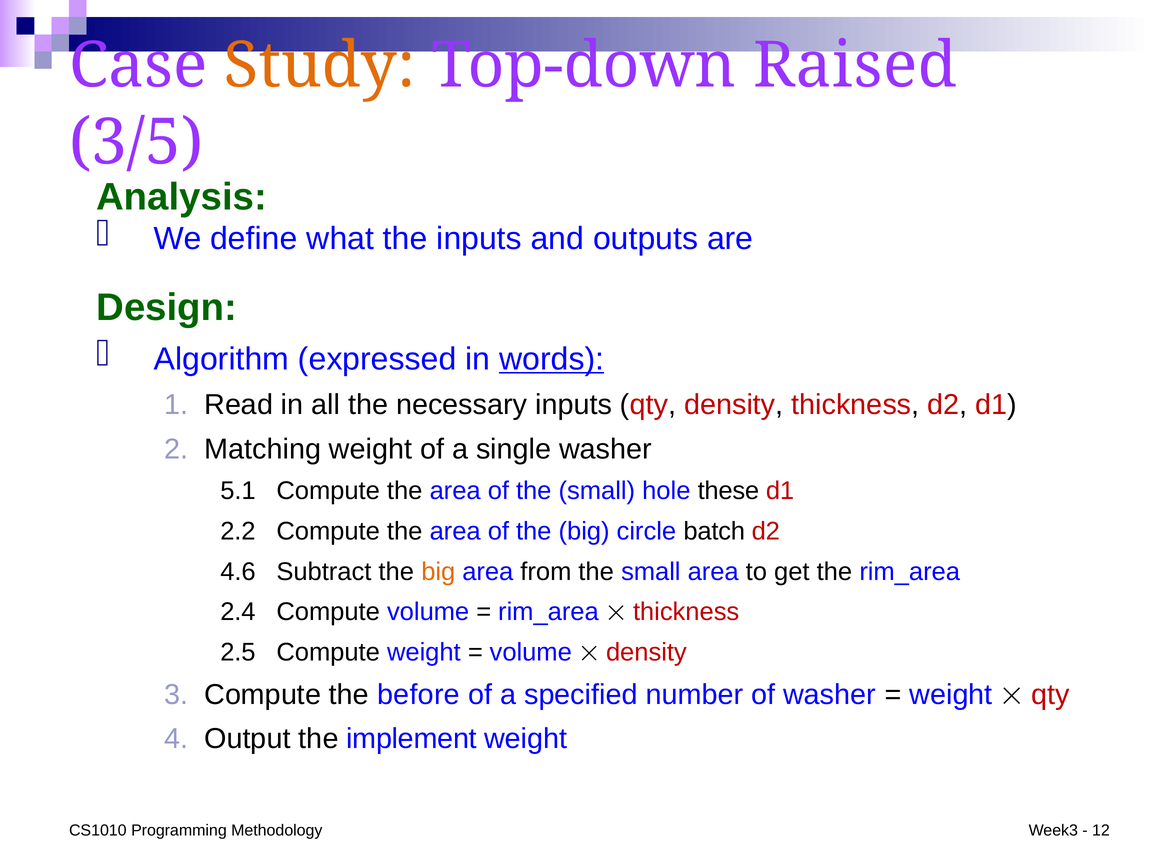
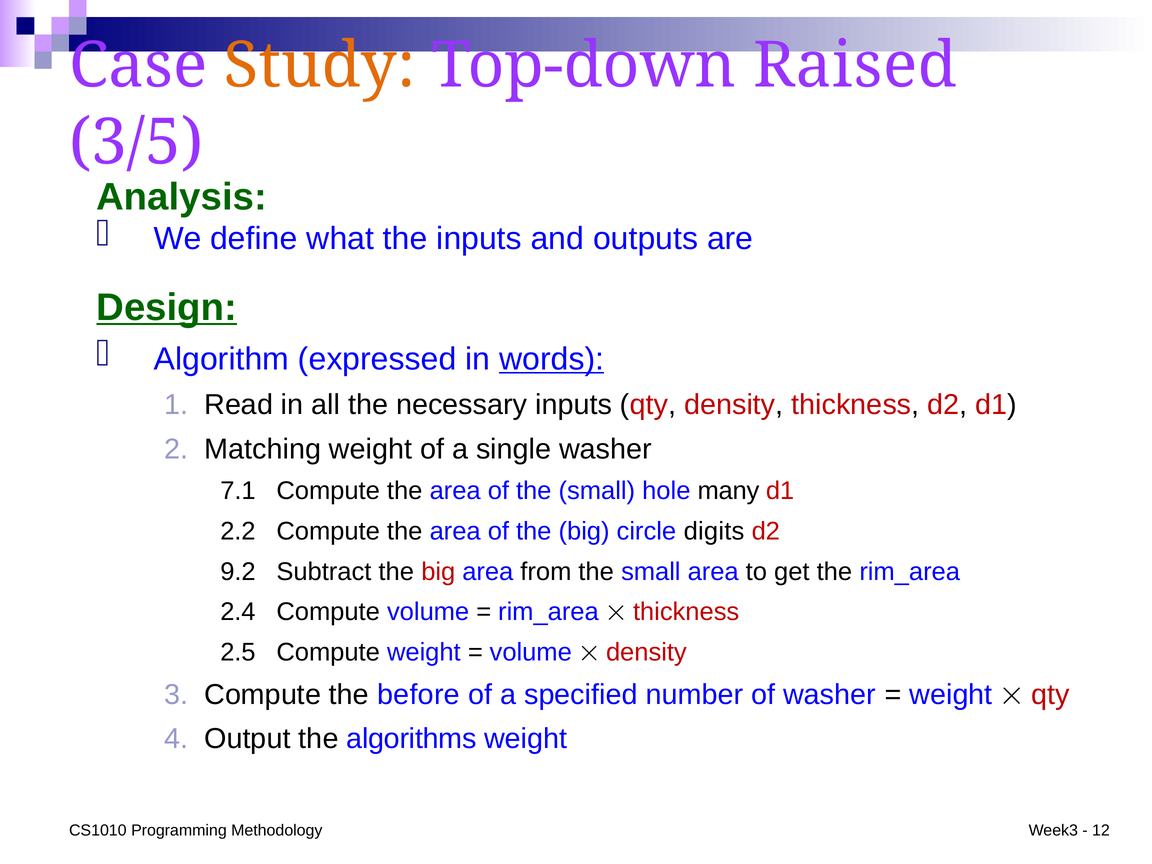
Design underline: none -> present
5.1: 5.1 -> 7.1
these: these -> many
batch: batch -> digits
4.6: 4.6 -> 9.2
big at (438, 572) colour: orange -> red
implement: implement -> algorithms
